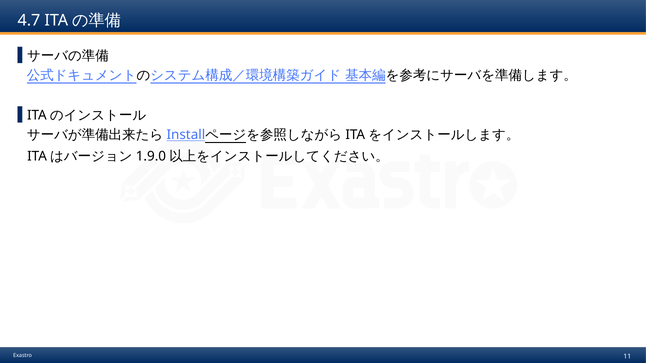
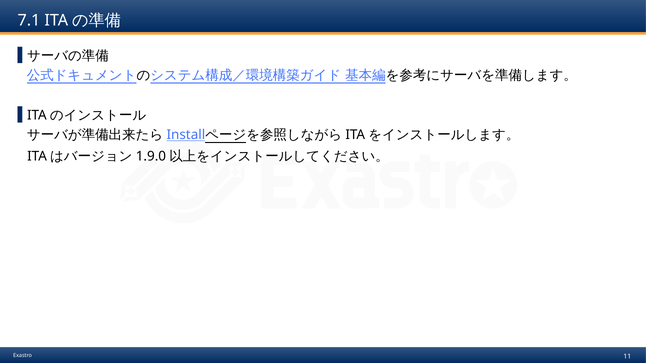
4.7: 4.7 -> 7.1
